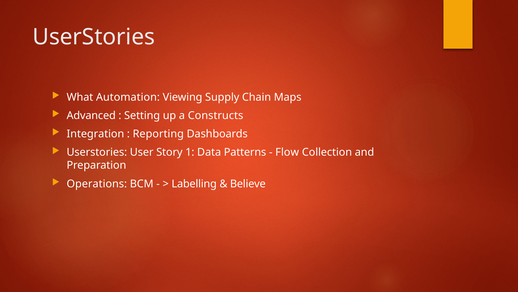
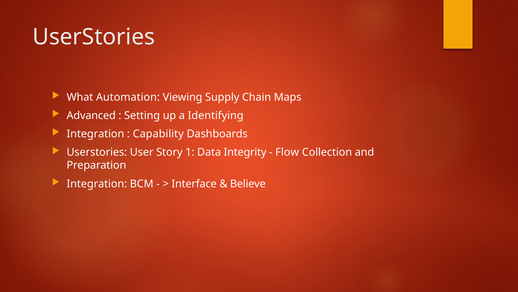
Constructs: Constructs -> Identifying
Reporting: Reporting -> Capability
Patterns: Patterns -> Integrity
Operations at (97, 183): Operations -> Integration
Labelling: Labelling -> Interface
